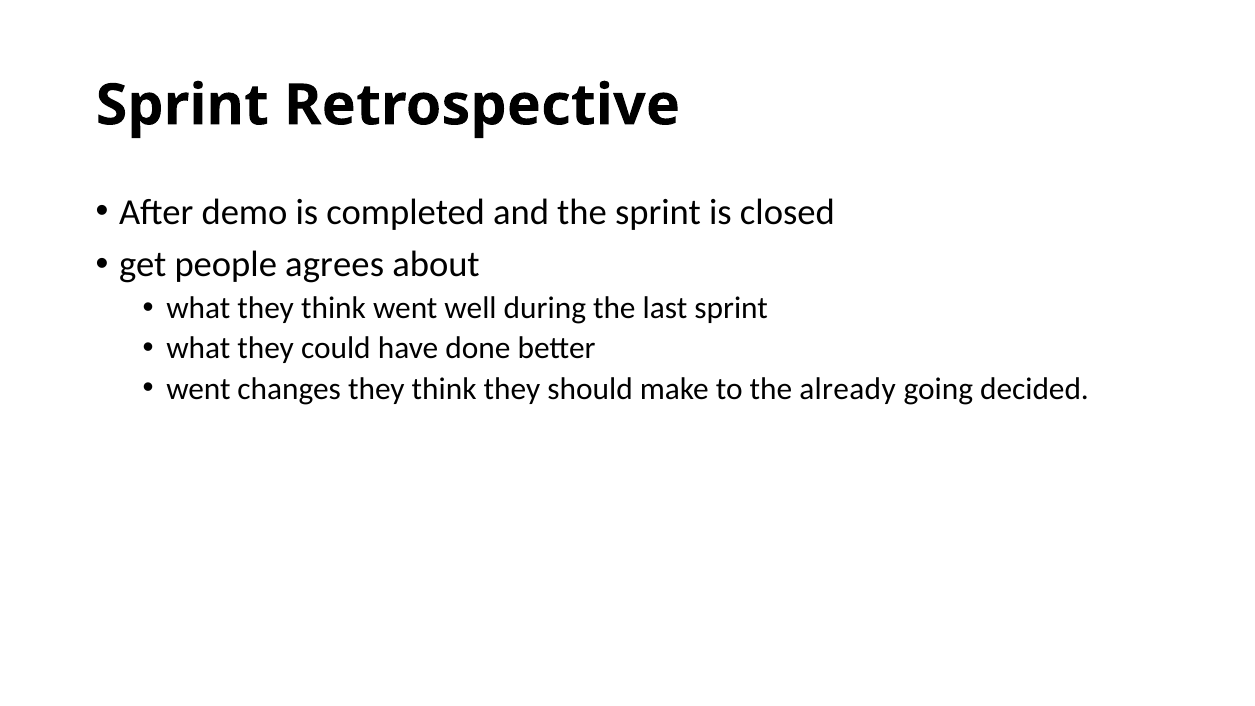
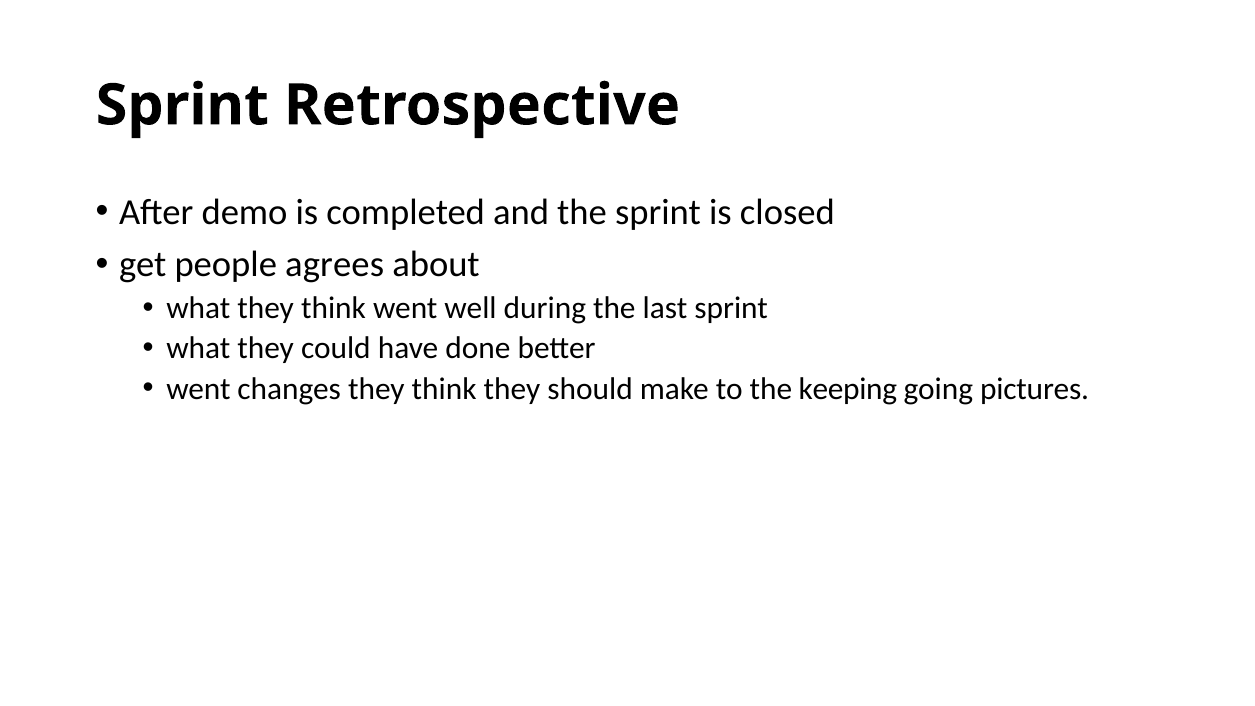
already: already -> keeping
decided: decided -> pictures
